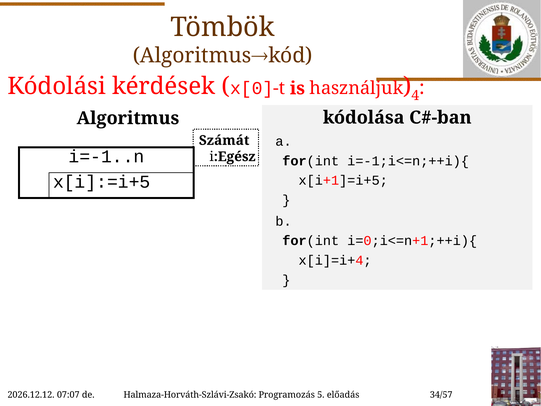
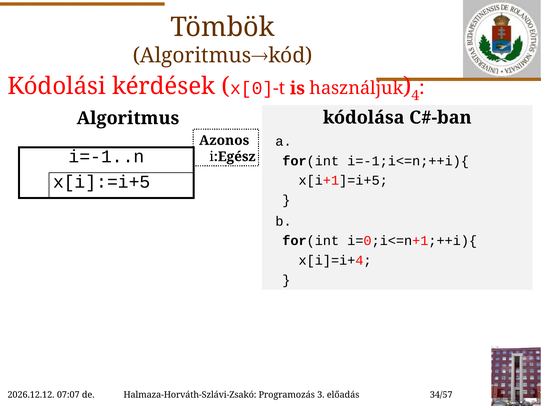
Számát: Számát -> Azonos
5: 5 -> 3
